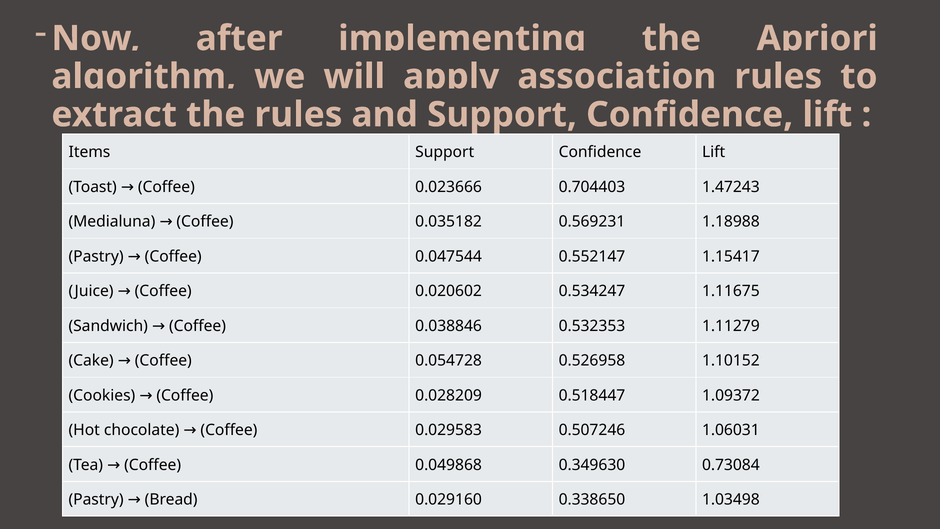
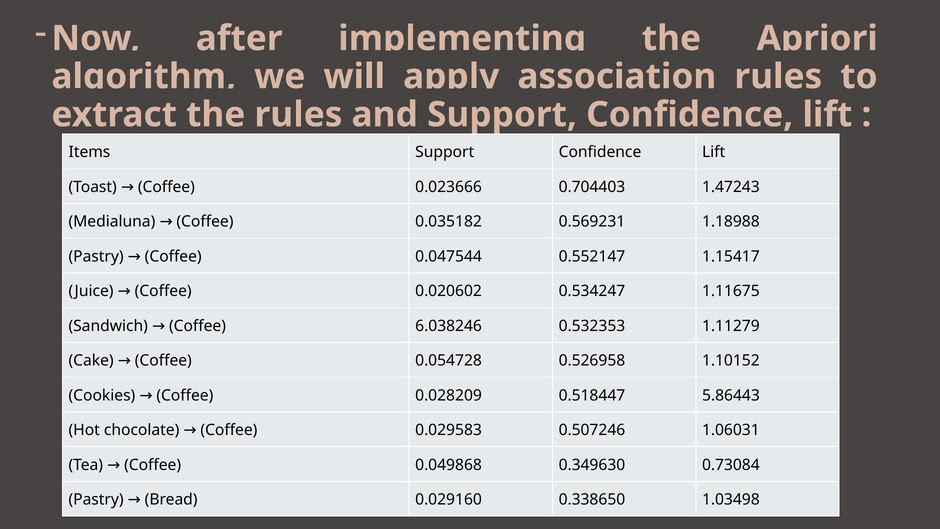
0.038846: 0.038846 -> 6.038246
1.09372: 1.09372 -> 5.86443
